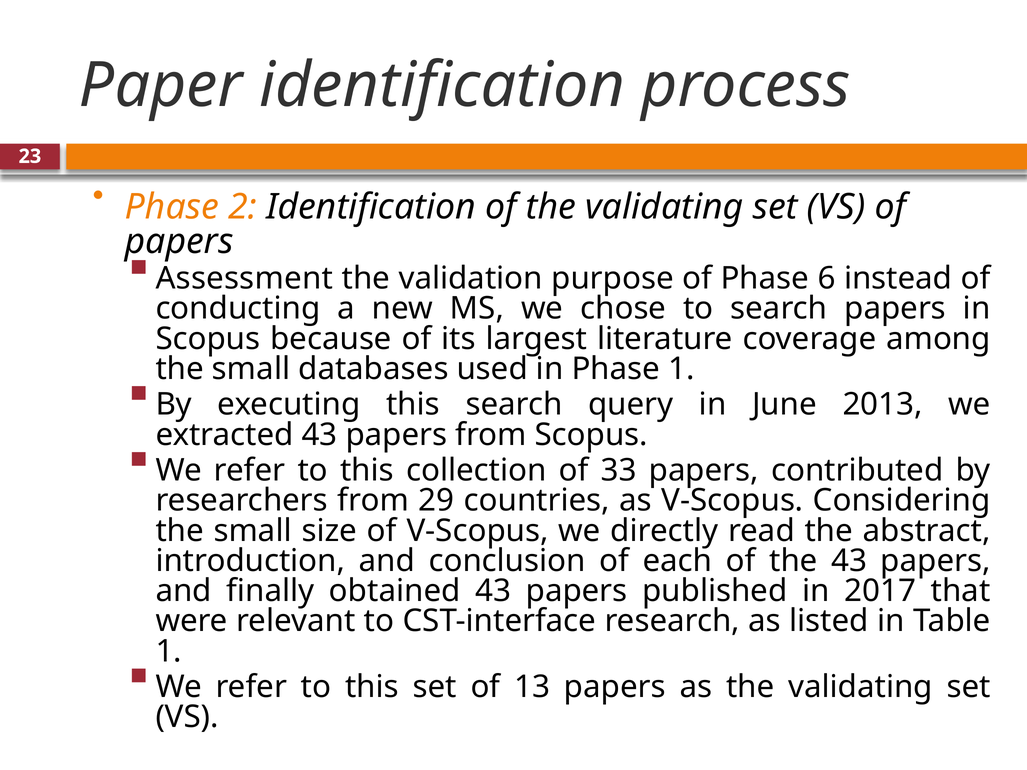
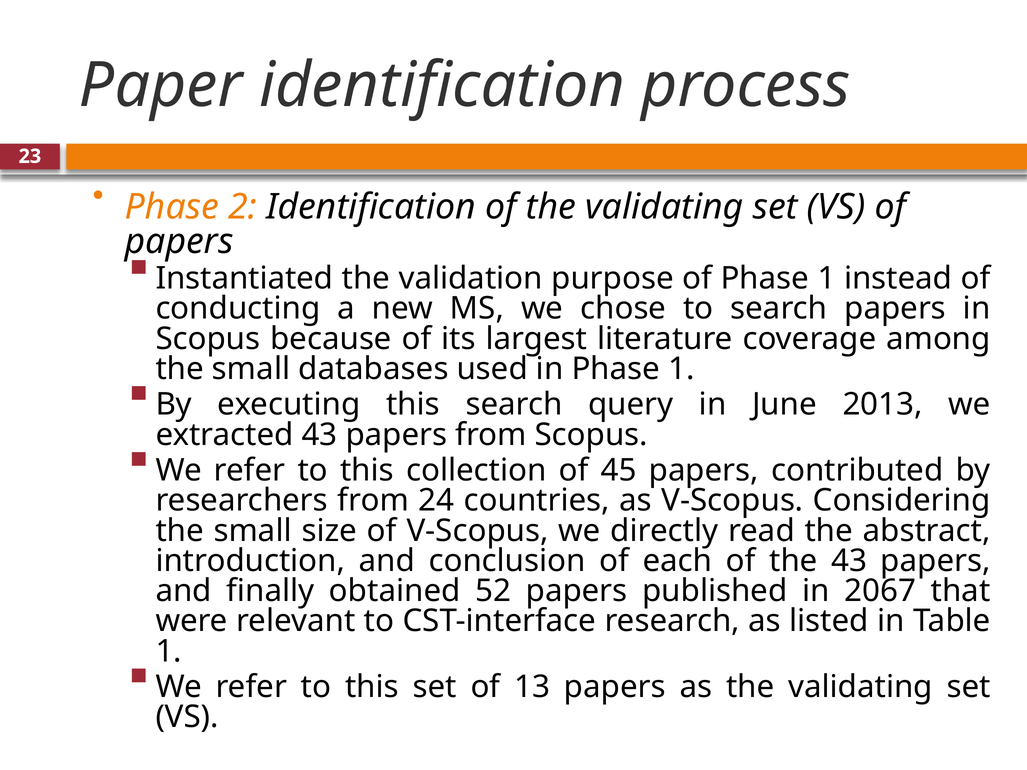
Assessment: Assessment -> Instantiated
of Phase 6: 6 -> 1
33: 33 -> 45
29: 29 -> 24
obtained 43: 43 -> 52
2017: 2017 -> 2067
